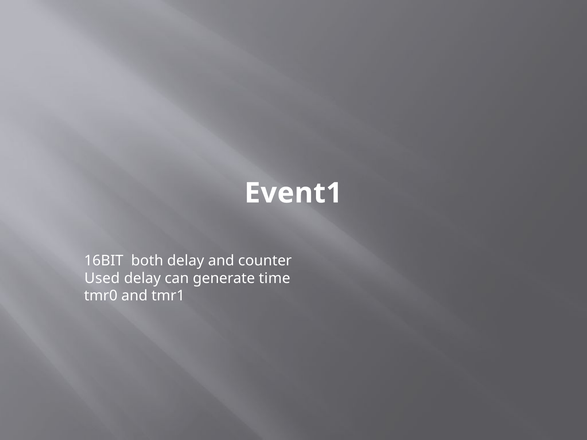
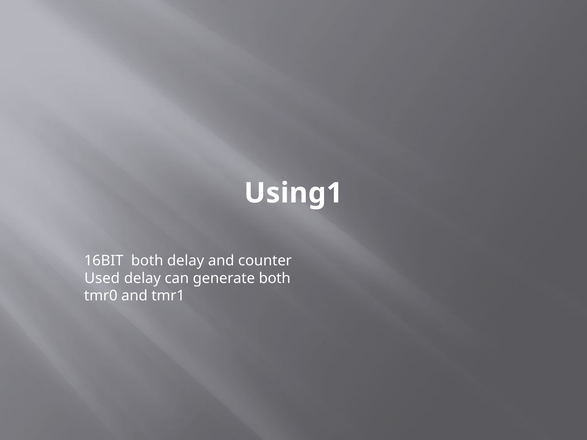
Event1: Event1 -> Using1
generate time: time -> both
